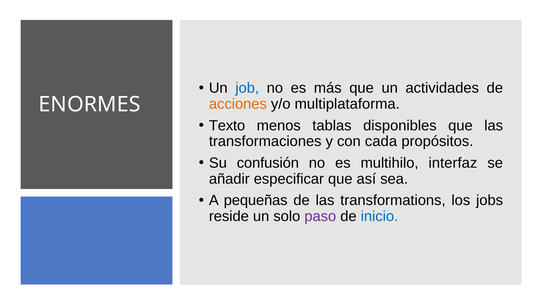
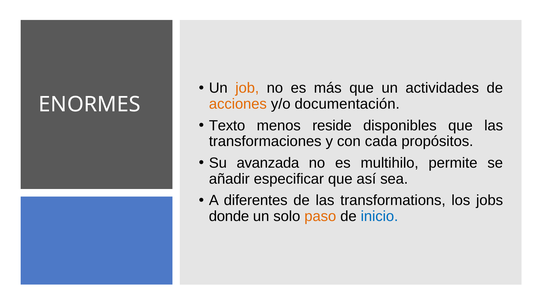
job colour: blue -> orange
multiplataforma: multiplataforma -> documentación
tablas: tablas -> reside
confusión: confusión -> avanzada
interfaz: interfaz -> permite
pequeñas: pequeñas -> diferentes
reside: reside -> donde
paso colour: purple -> orange
